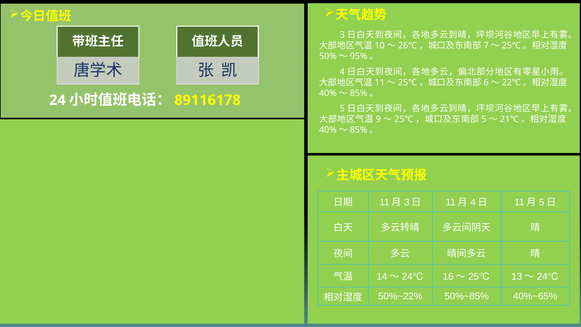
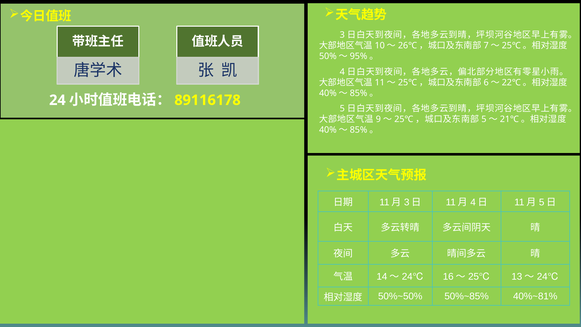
50%~22%: 50%~22% -> 50%~50%
40%~65%: 40%~65% -> 40%~81%
